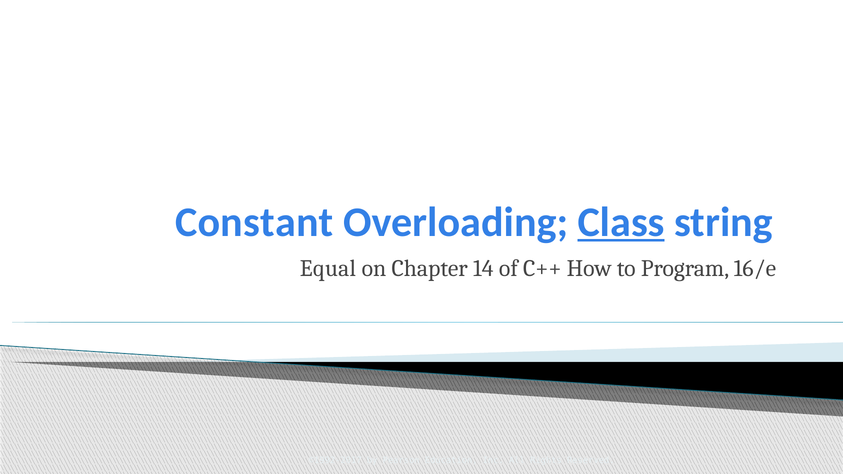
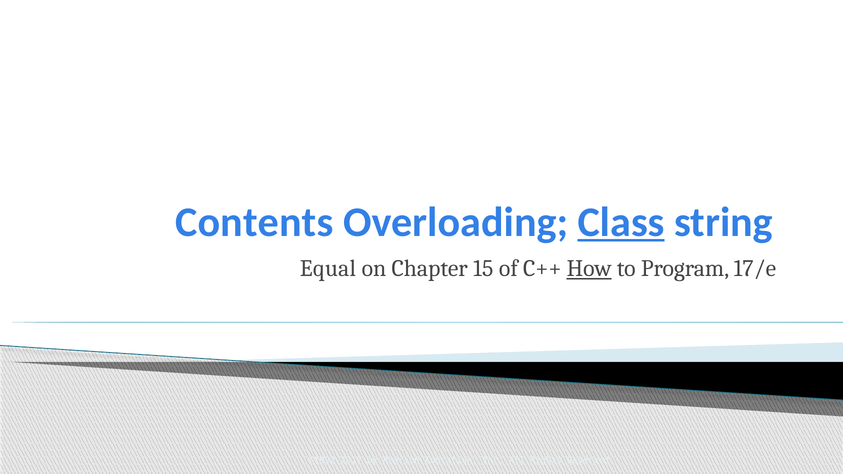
Constant: Constant -> Contents
14: 14 -> 15
How underline: none -> present
16/e: 16/e -> 17/e
